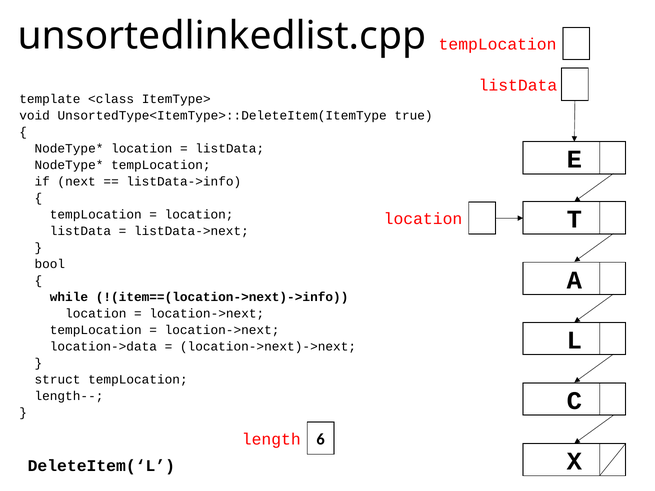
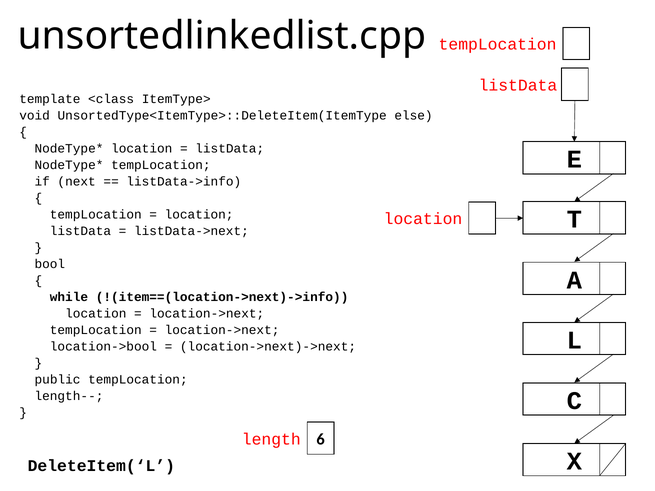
true: true -> else
location->data: location->data -> location->bool
struct: struct -> public
